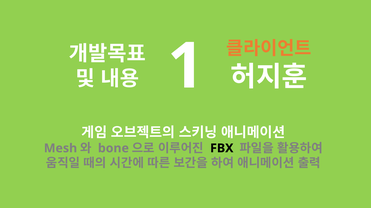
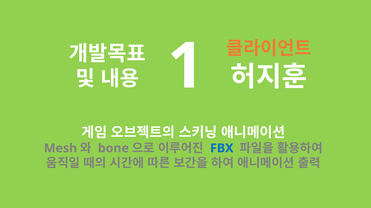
FBX colour: black -> blue
